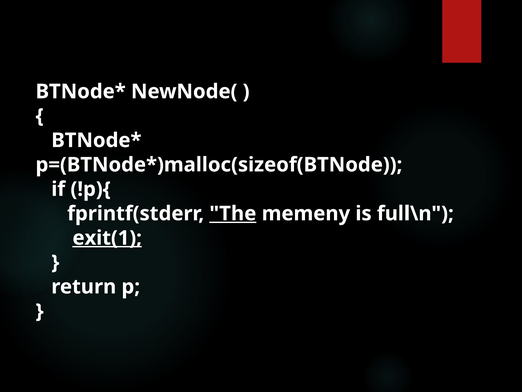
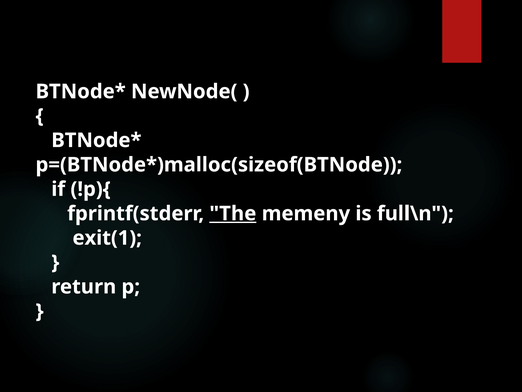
exit(1 underline: present -> none
